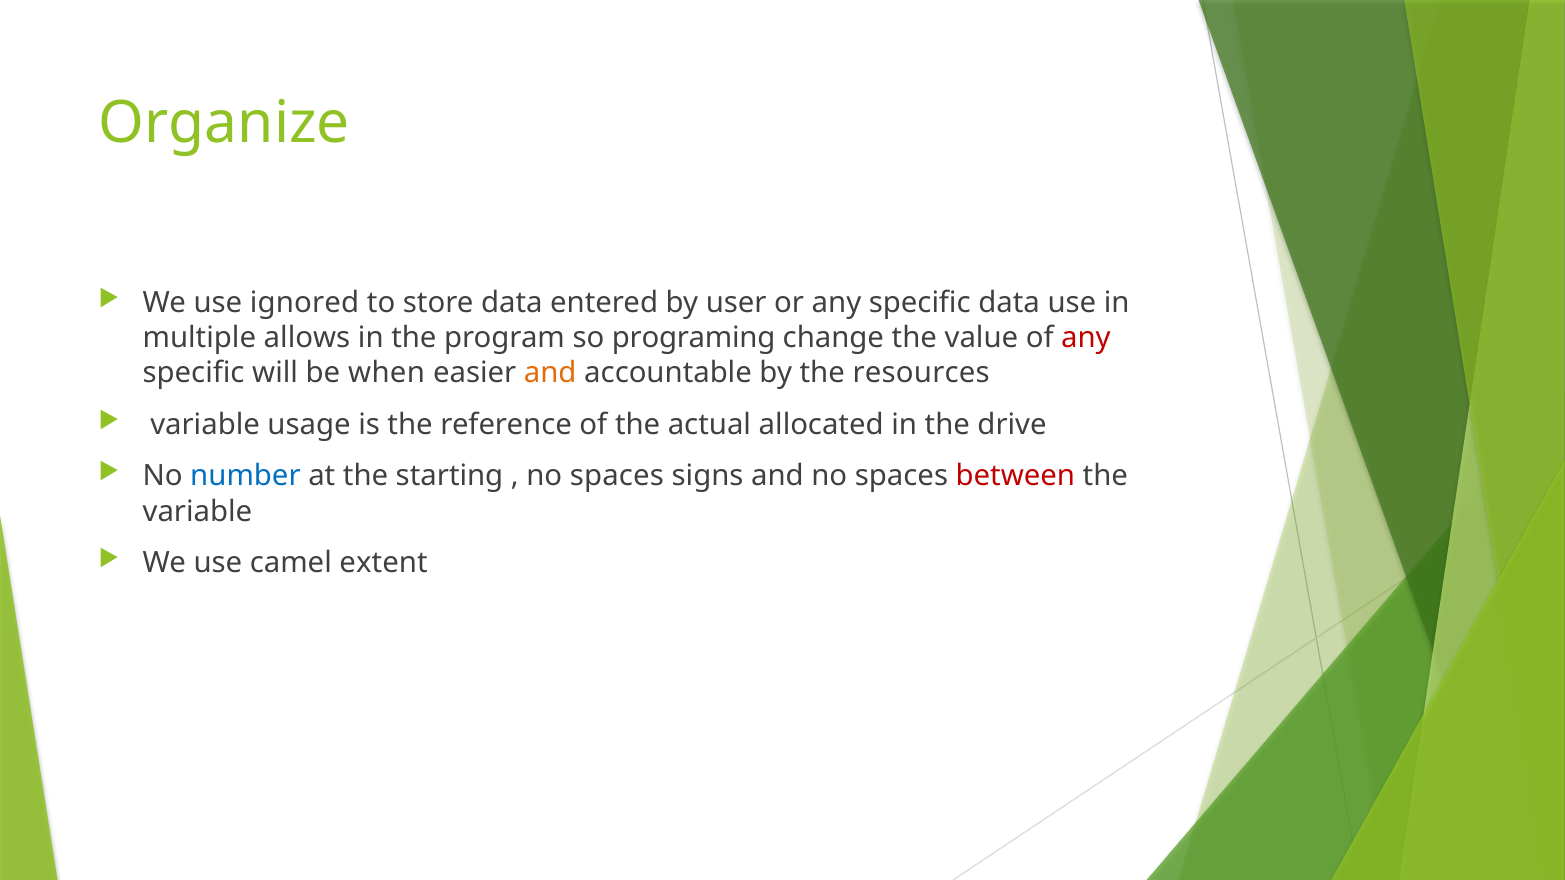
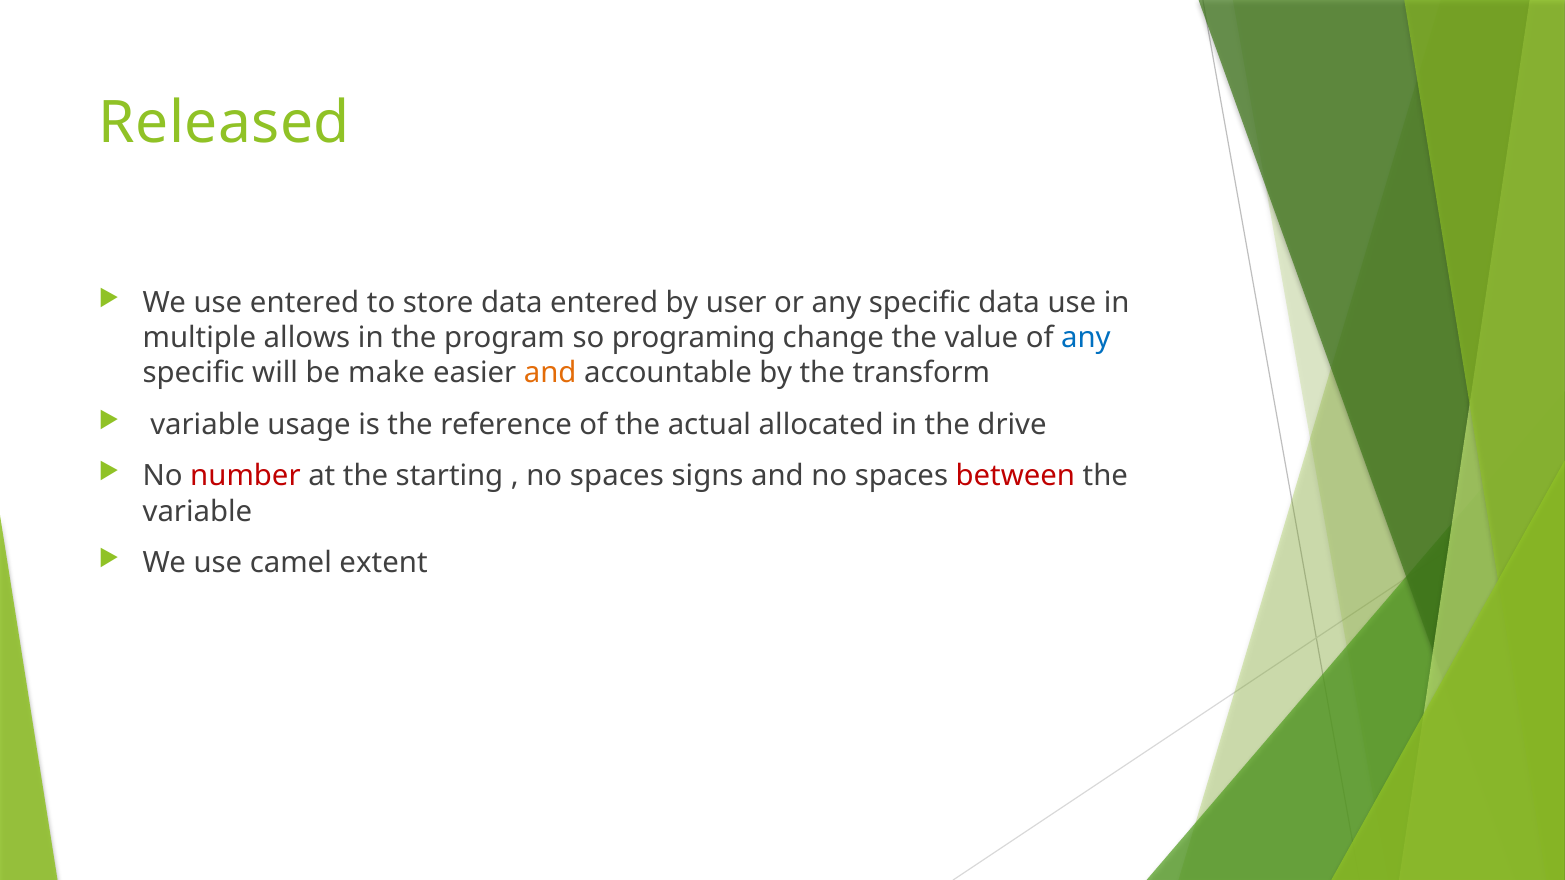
Organize: Organize -> Released
use ignored: ignored -> entered
any at (1086, 338) colour: red -> blue
when: when -> make
resources: resources -> transform
number colour: blue -> red
